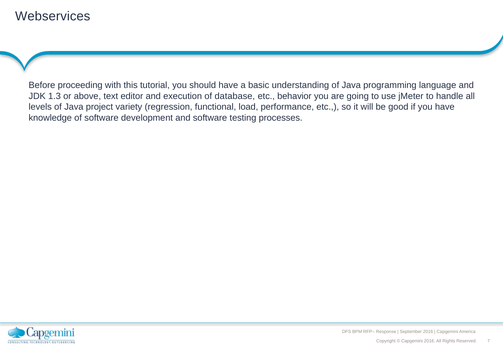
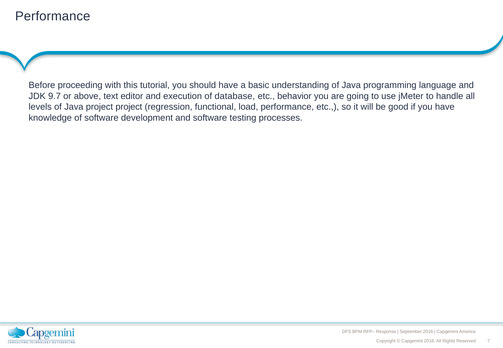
Webservices at (53, 16): Webservices -> Performance
1.3: 1.3 -> 9.7
project variety: variety -> project
